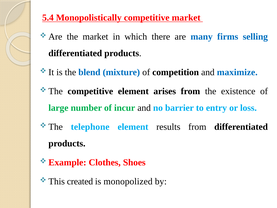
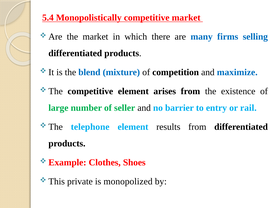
incur: incur -> seller
loss: loss -> rail
created: created -> private
